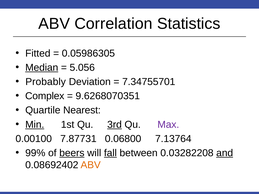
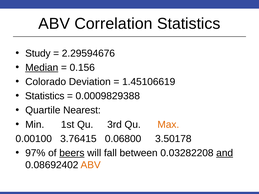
Fitted: Fitted -> Study
0.05986305: 0.05986305 -> 2.29594676
5.056: 5.056 -> 0.156
Probably: Probably -> Colorado
7.34755701: 7.34755701 -> 1.45106619
Complex at (45, 96): Complex -> Statistics
9.6268070351: 9.6268070351 -> 0.0009829388
Min underline: present -> none
3rd underline: present -> none
Max colour: purple -> orange
7.87731: 7.87731 -> 3.76415
7.13764: 7.13764 -> 3.50178
99%: 99% -> 97%
fall underline: present -> none
